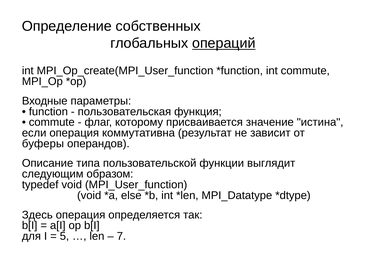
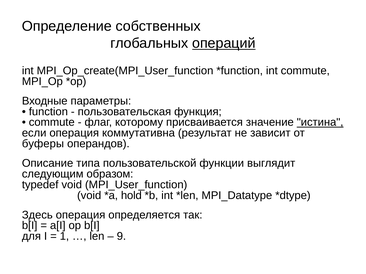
истина underline: none -> present
else: else -> hold
5: 5 -> 1
7: 7 -> 9
